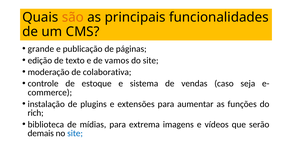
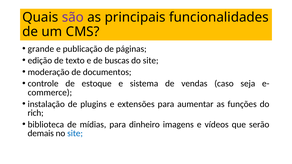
são colour: orange -> purple
vamos: vamos -> buscas
colaborativa: colaborativa -> documentos
extrema: extrema -> dinheiro
